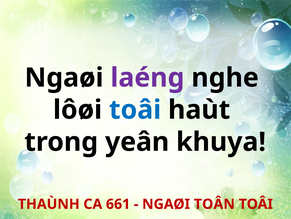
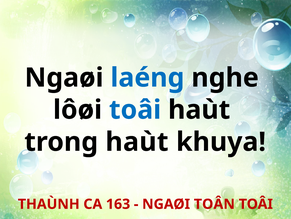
laéng colour: purple -> blue
trong yeân: yeân -> haùt
661: 661 -> 163
